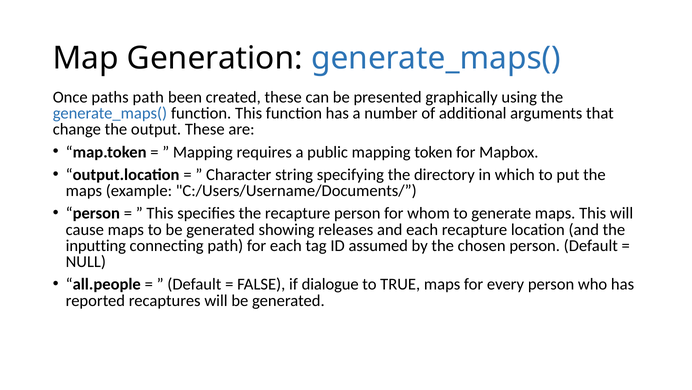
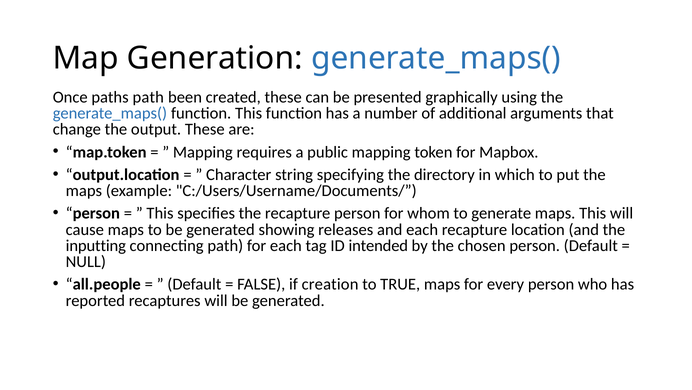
assumed: assumed -> intended
dialogue: dialogue -> creation
